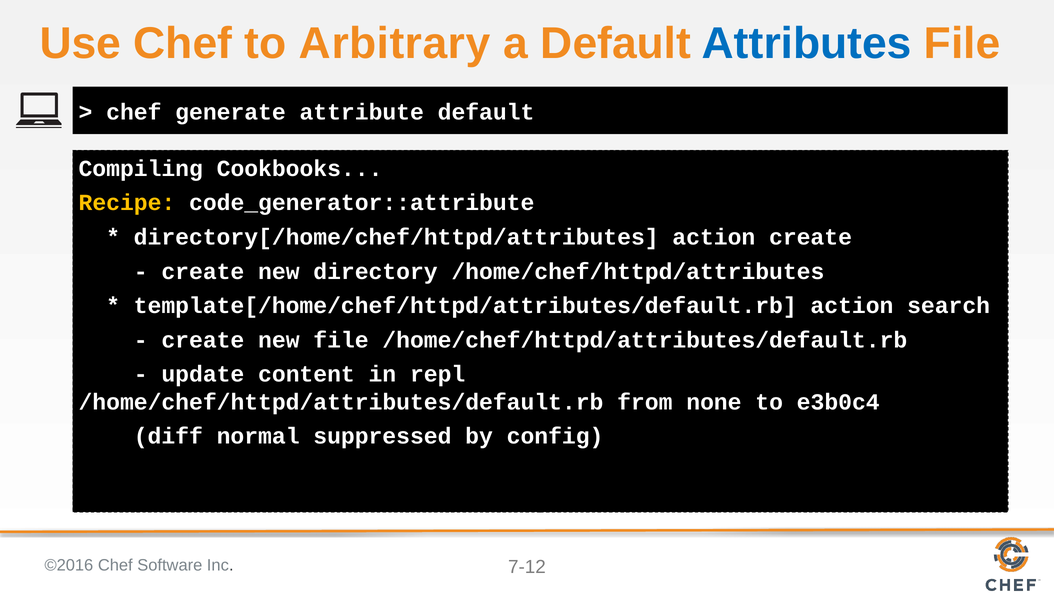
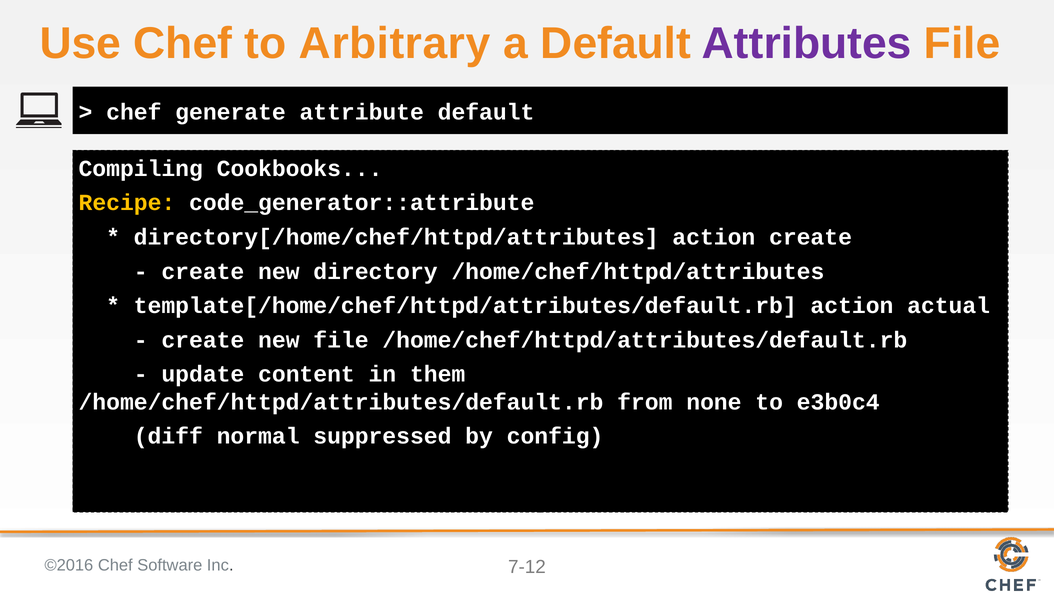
Attributes colour: blue -> purple
search: search -> actual
repl: repl -> them
